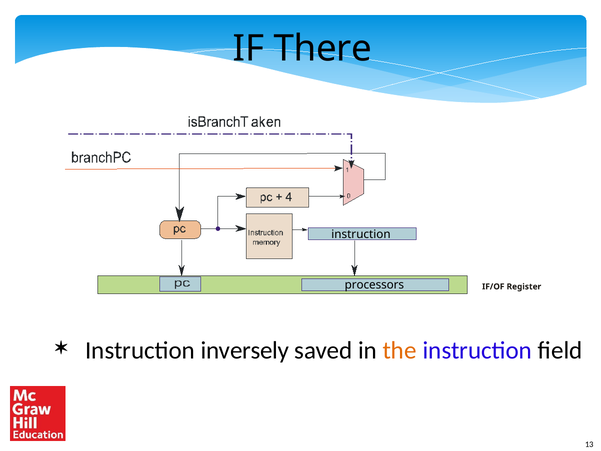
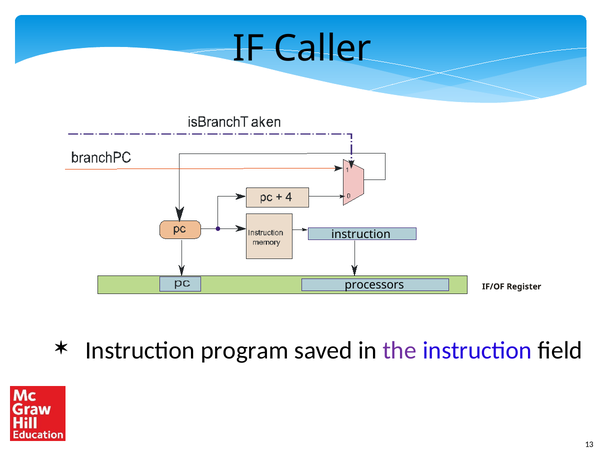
There: There -> Caller
inversely: inversely -> program
the colour: orange -> purple
